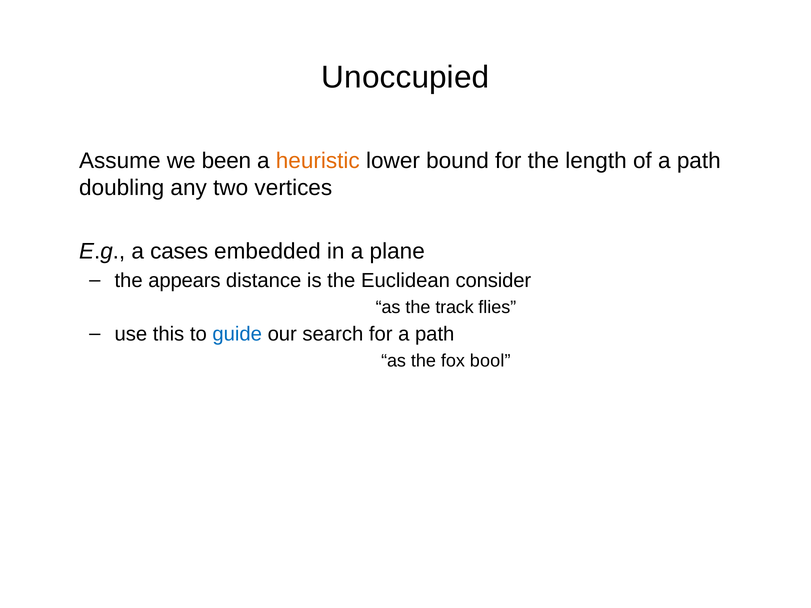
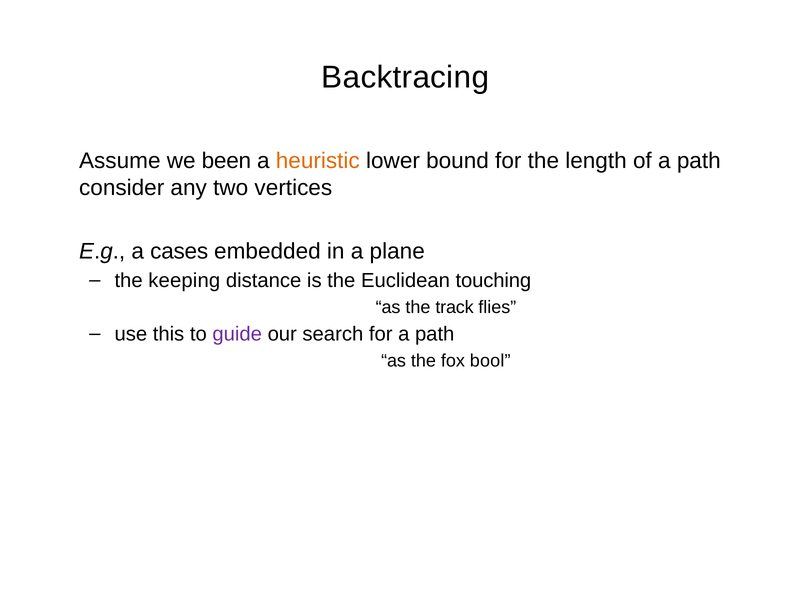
Unoccupied: Unoccupied -> Backtracing
doubling: doubling -> consider
appears: appears -> keeping
consider: consider -> touching
guide colour: blue -> purple
